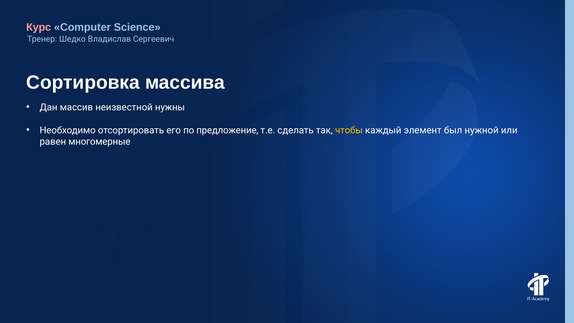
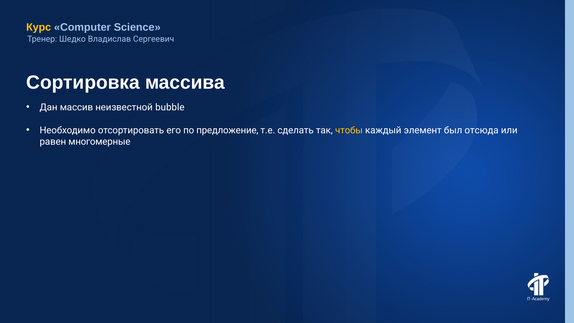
Курс colour: pink -> yellow
нужны: нужны -> bubble
нужной: нужной -> отсюда
